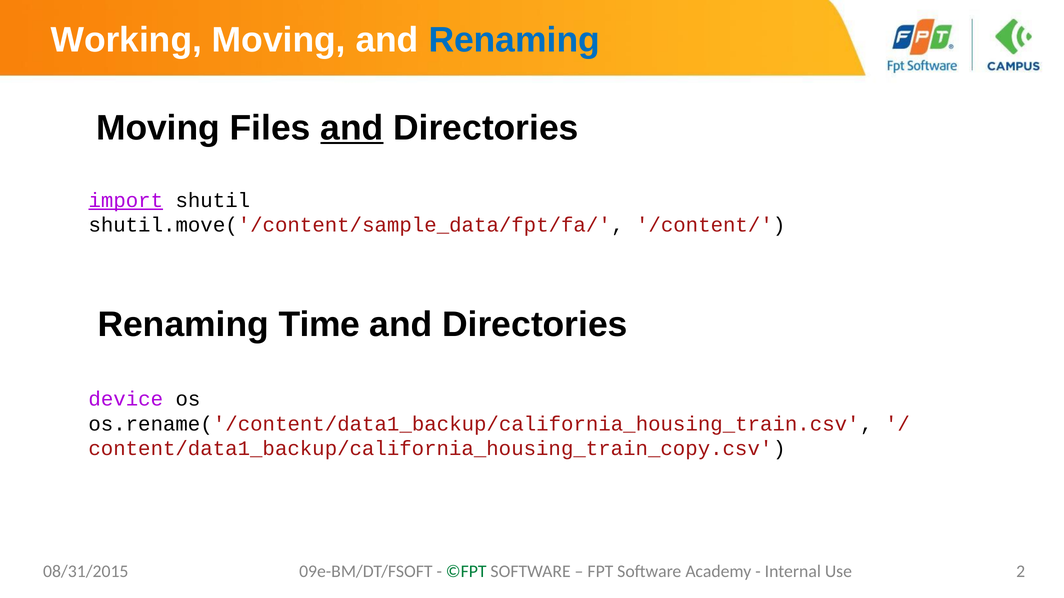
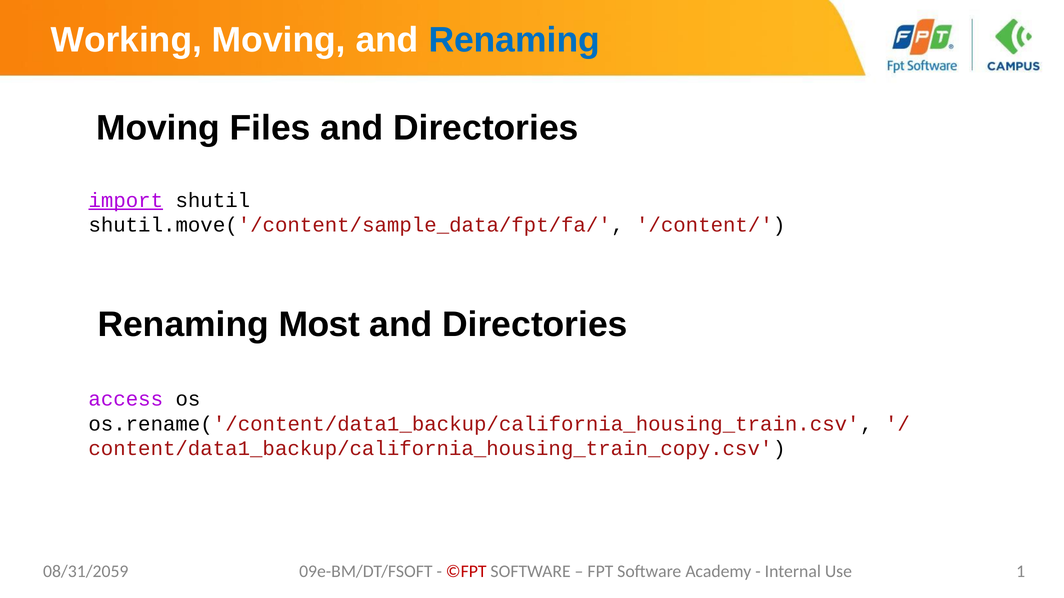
and at (352, 128) underline: present -> none
Time: Time -> Most
device: device -> access
08/31/2015: 08/31/2015 -> 08/31/2059
©FPT colour: green -> red
2: 2 -> 1
